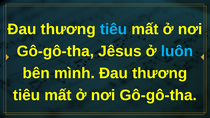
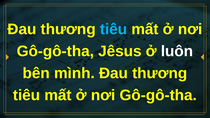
luôn colour: light blue -> white
